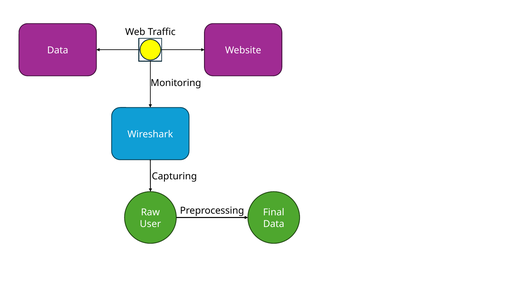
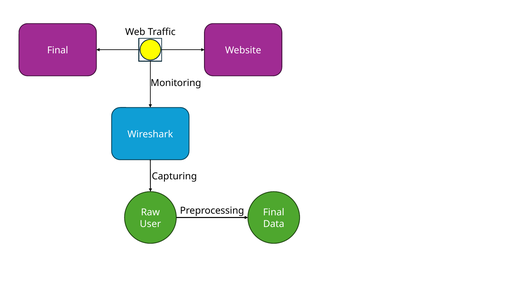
Data at (58, 50): Data -> Final
